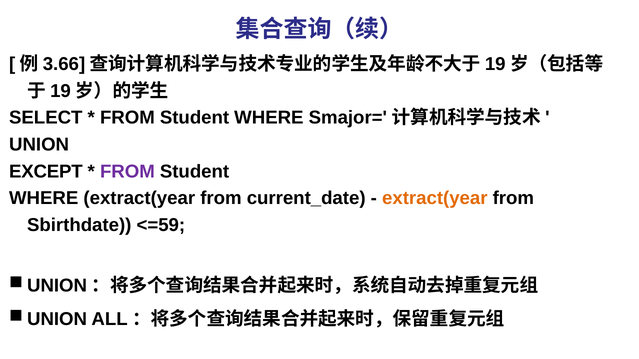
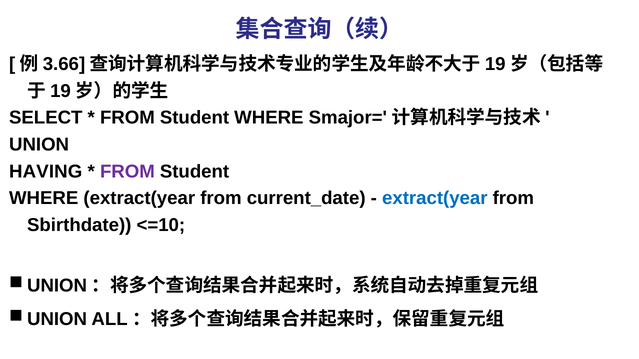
EXCEPT: EXCEPT -> HAVING
extract(year at (435, 198) colour: orange -> blue
<=59: <=59 -> <=10
